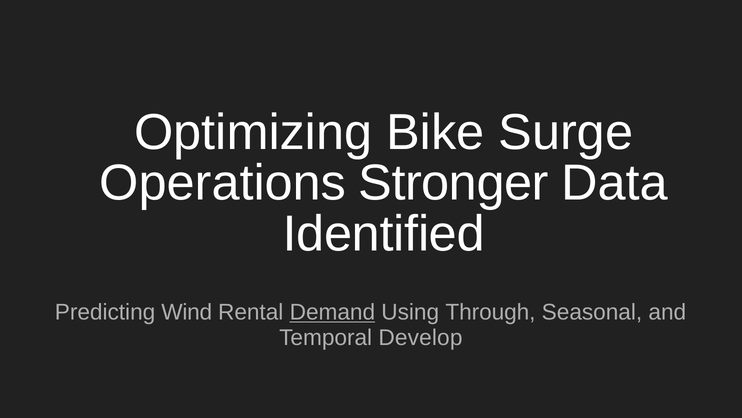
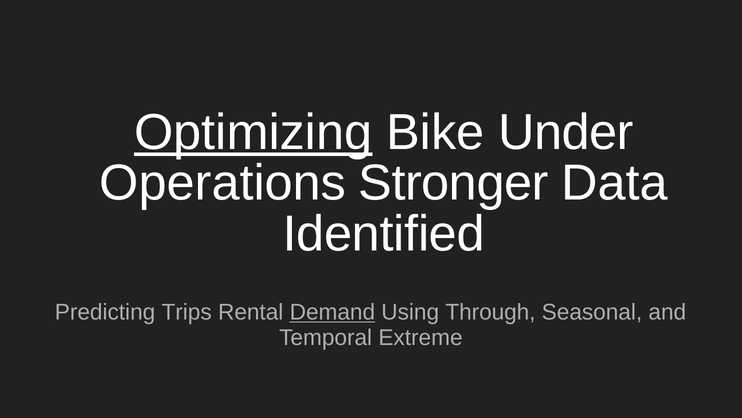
Optimizing underline: none -> present
Surge: Surge -> Under
Wind: Wind -> Trips
Develop: Develop -> Extreme
